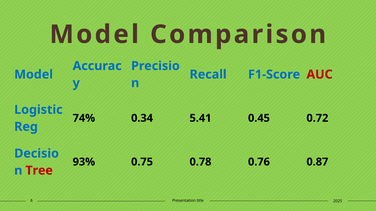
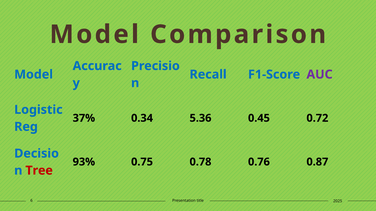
AUC colour: red -> purple
74%: 74% -> 37%
5.41: 5.41 -> 5.36
